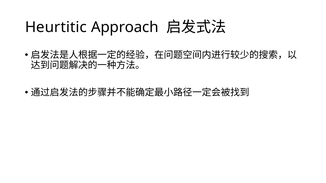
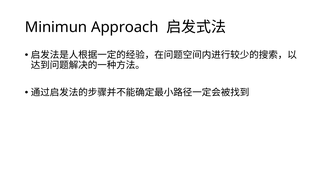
Heurtitic: Heurtitic -> Minimun
